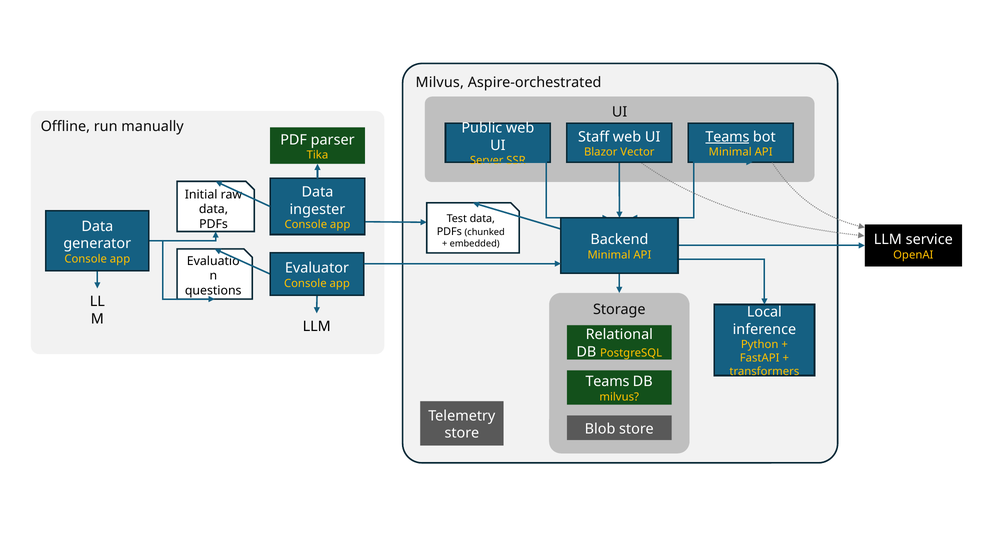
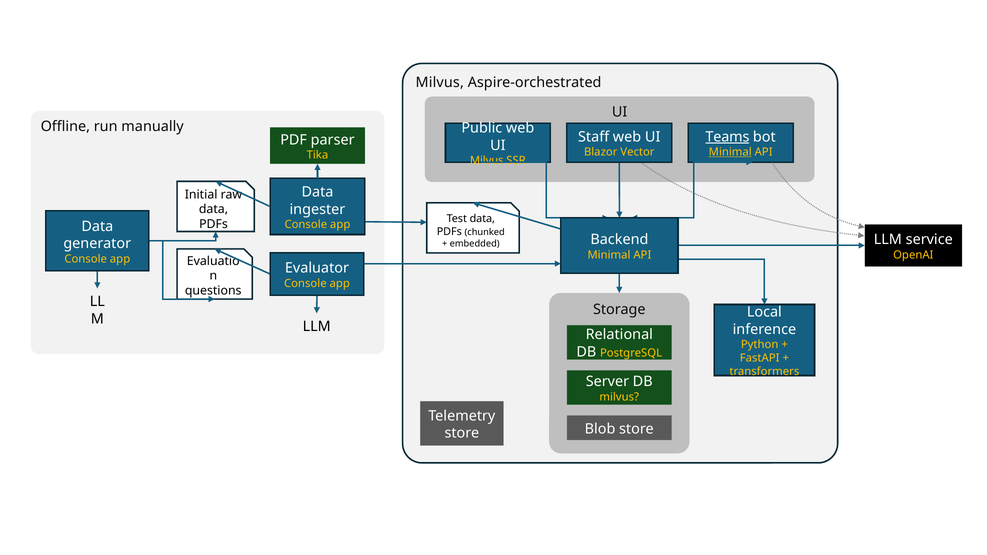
Minimal at (730, 152) underline: none -> present
Server at (487, 161): Server -> Milvus
Teams at (608, 382): Teams -> Server
